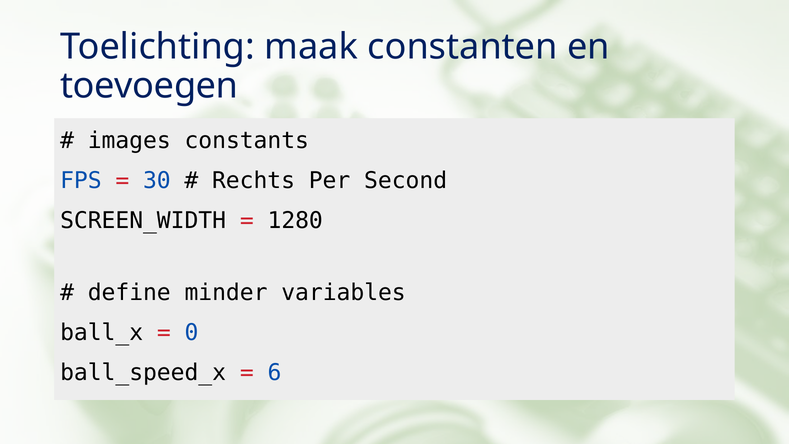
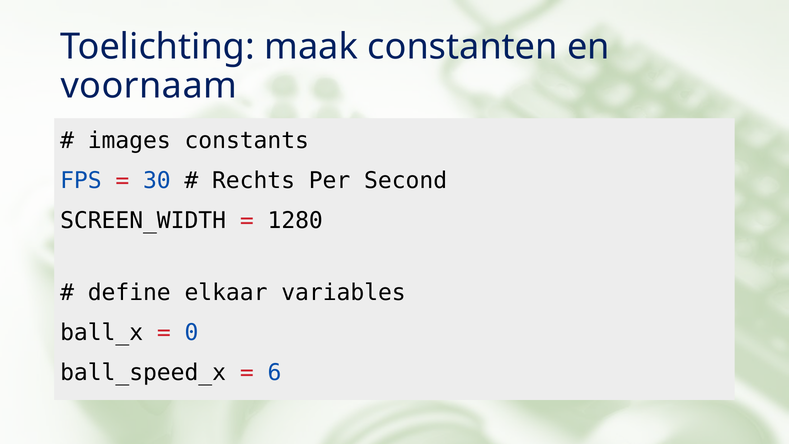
toevoegen: toevoegen -> voornaam
minder: minder -> elkaar
